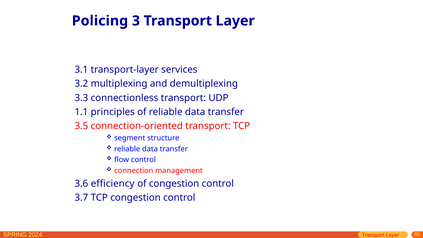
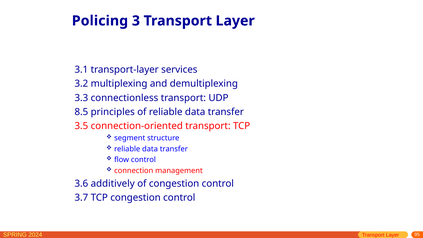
1.1: 1.1 -> 8.5
efficiency: efficiency -> additively
